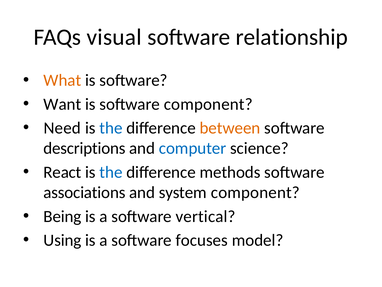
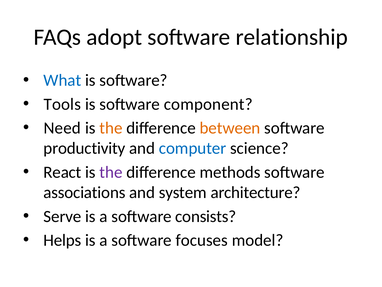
visual: visual -> adopt
What colour: orange -> blue
Want: Want -> Tools
the at (111, 128) colour: blue -> orange
descriptions: descriptions -> productivity
the at (111, 172) colour: blue -> purple
system component: component -> architecture
Being: Being -> Serve
vertical: vertical -> consists
Using: Using -> Helps
